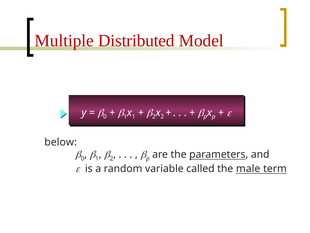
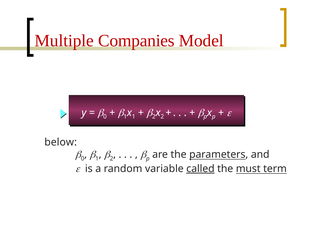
Distributed: Distributed -> Companies
called underline: none -> present
male: male -> must
